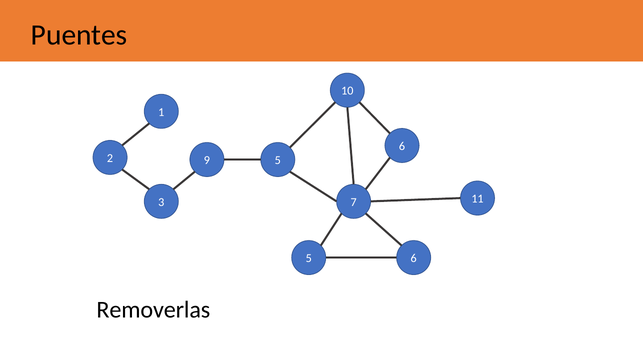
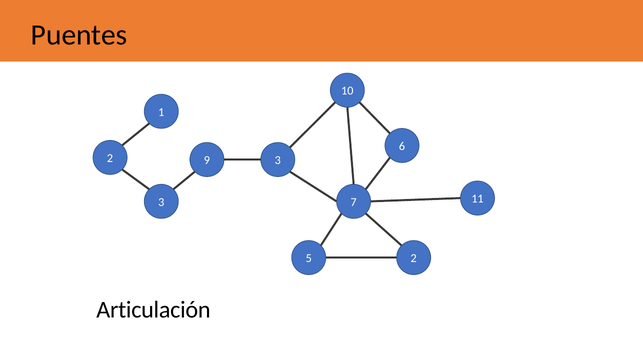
9 5: 5 -> 3
5 6: 6 -> 2
Removerlas: Removerlas -> Articulación
